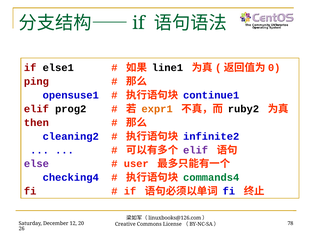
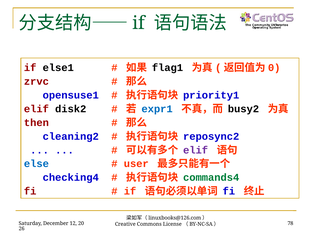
line1: line1 -> flag1
ping: ping -> zrvc
continue1: continue1 -> priority1
prog2: prog2 -> disk2
expr1 colour: orange -> blue
ruby2: ruby2 -> busy2
infinite2: infinite2 -> reposync2
else colour: purple -> blue
